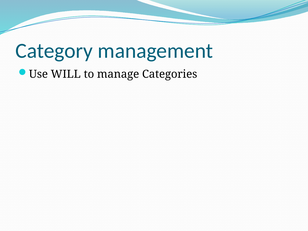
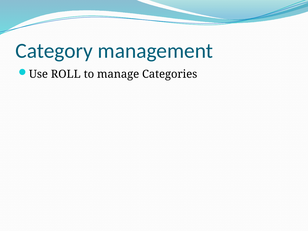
WILL: WILL -> ROLL
